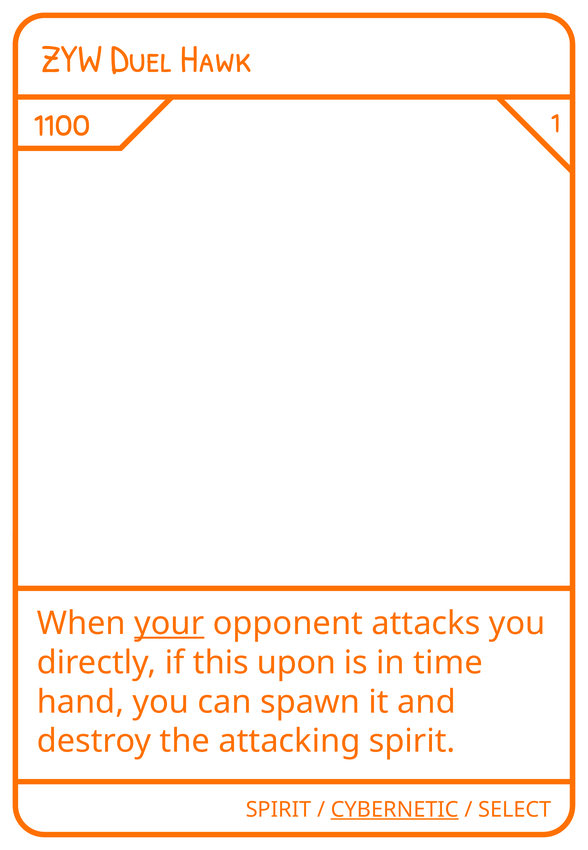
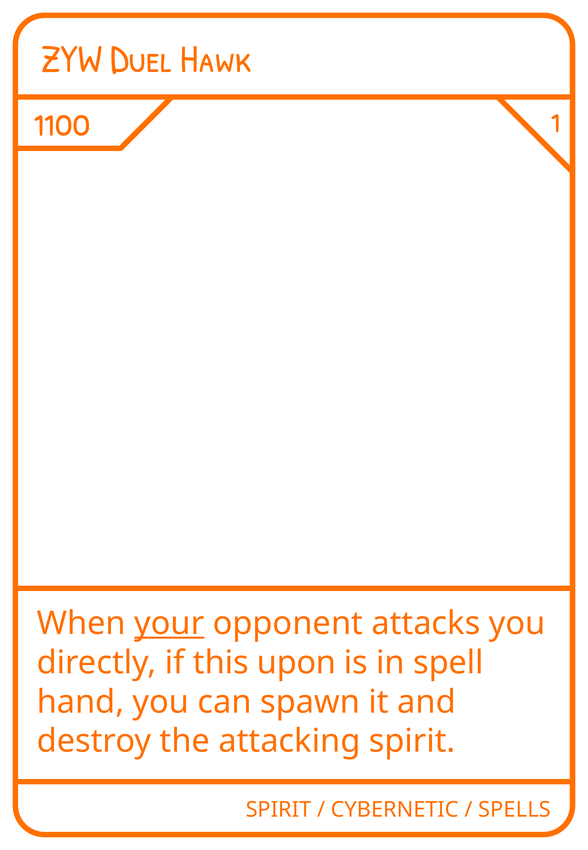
time: time -> spell
CYBERNETIC underline: present -> none
SELECT: SELECT -> SPELLS
